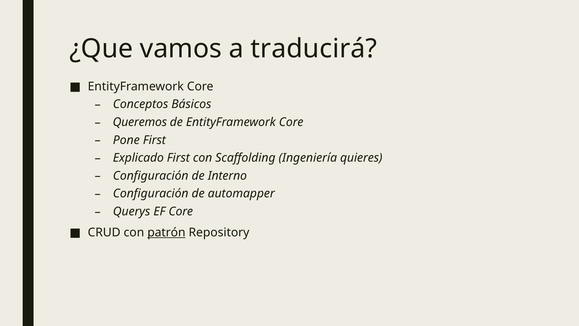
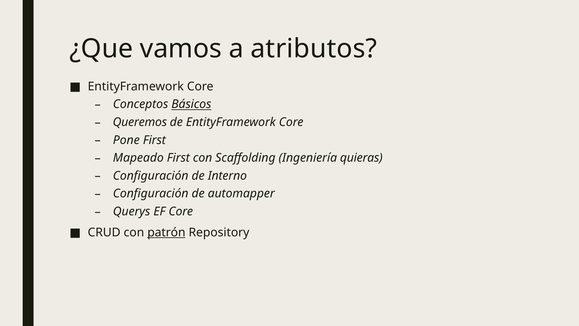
traducirá: traducirá -> atributos
Básicos underline: none -> present
Explicado: Explicado -> Mapeado
quieres: quieres -> quieras
